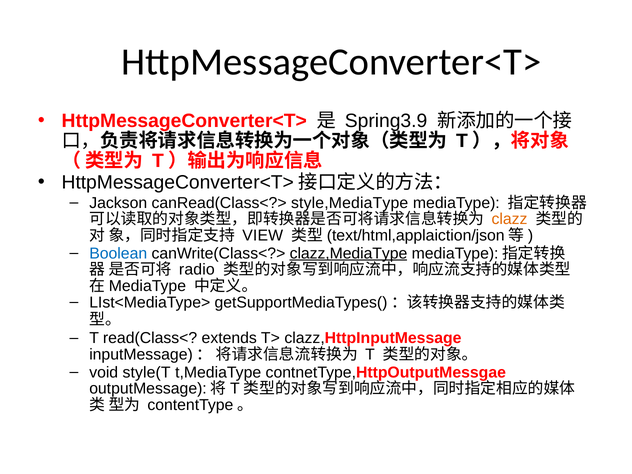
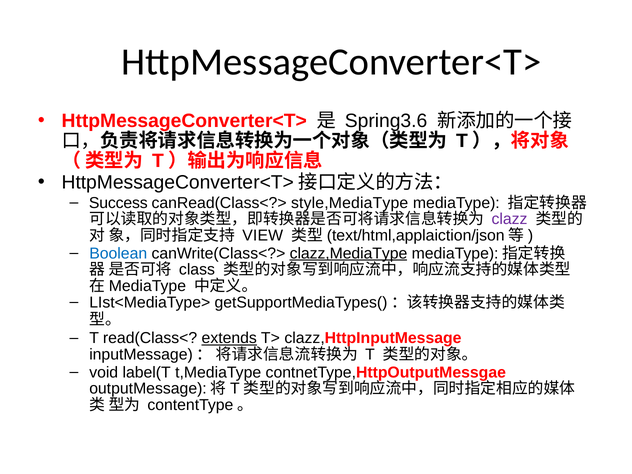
Spring3.9: Spring3.9 -> Spring3.6
Jackson: Jackson -> Success
clazz colour: orange -> purple
radio: radio -> class
extends underline: none -> present
style(T: style(T -> label(T
